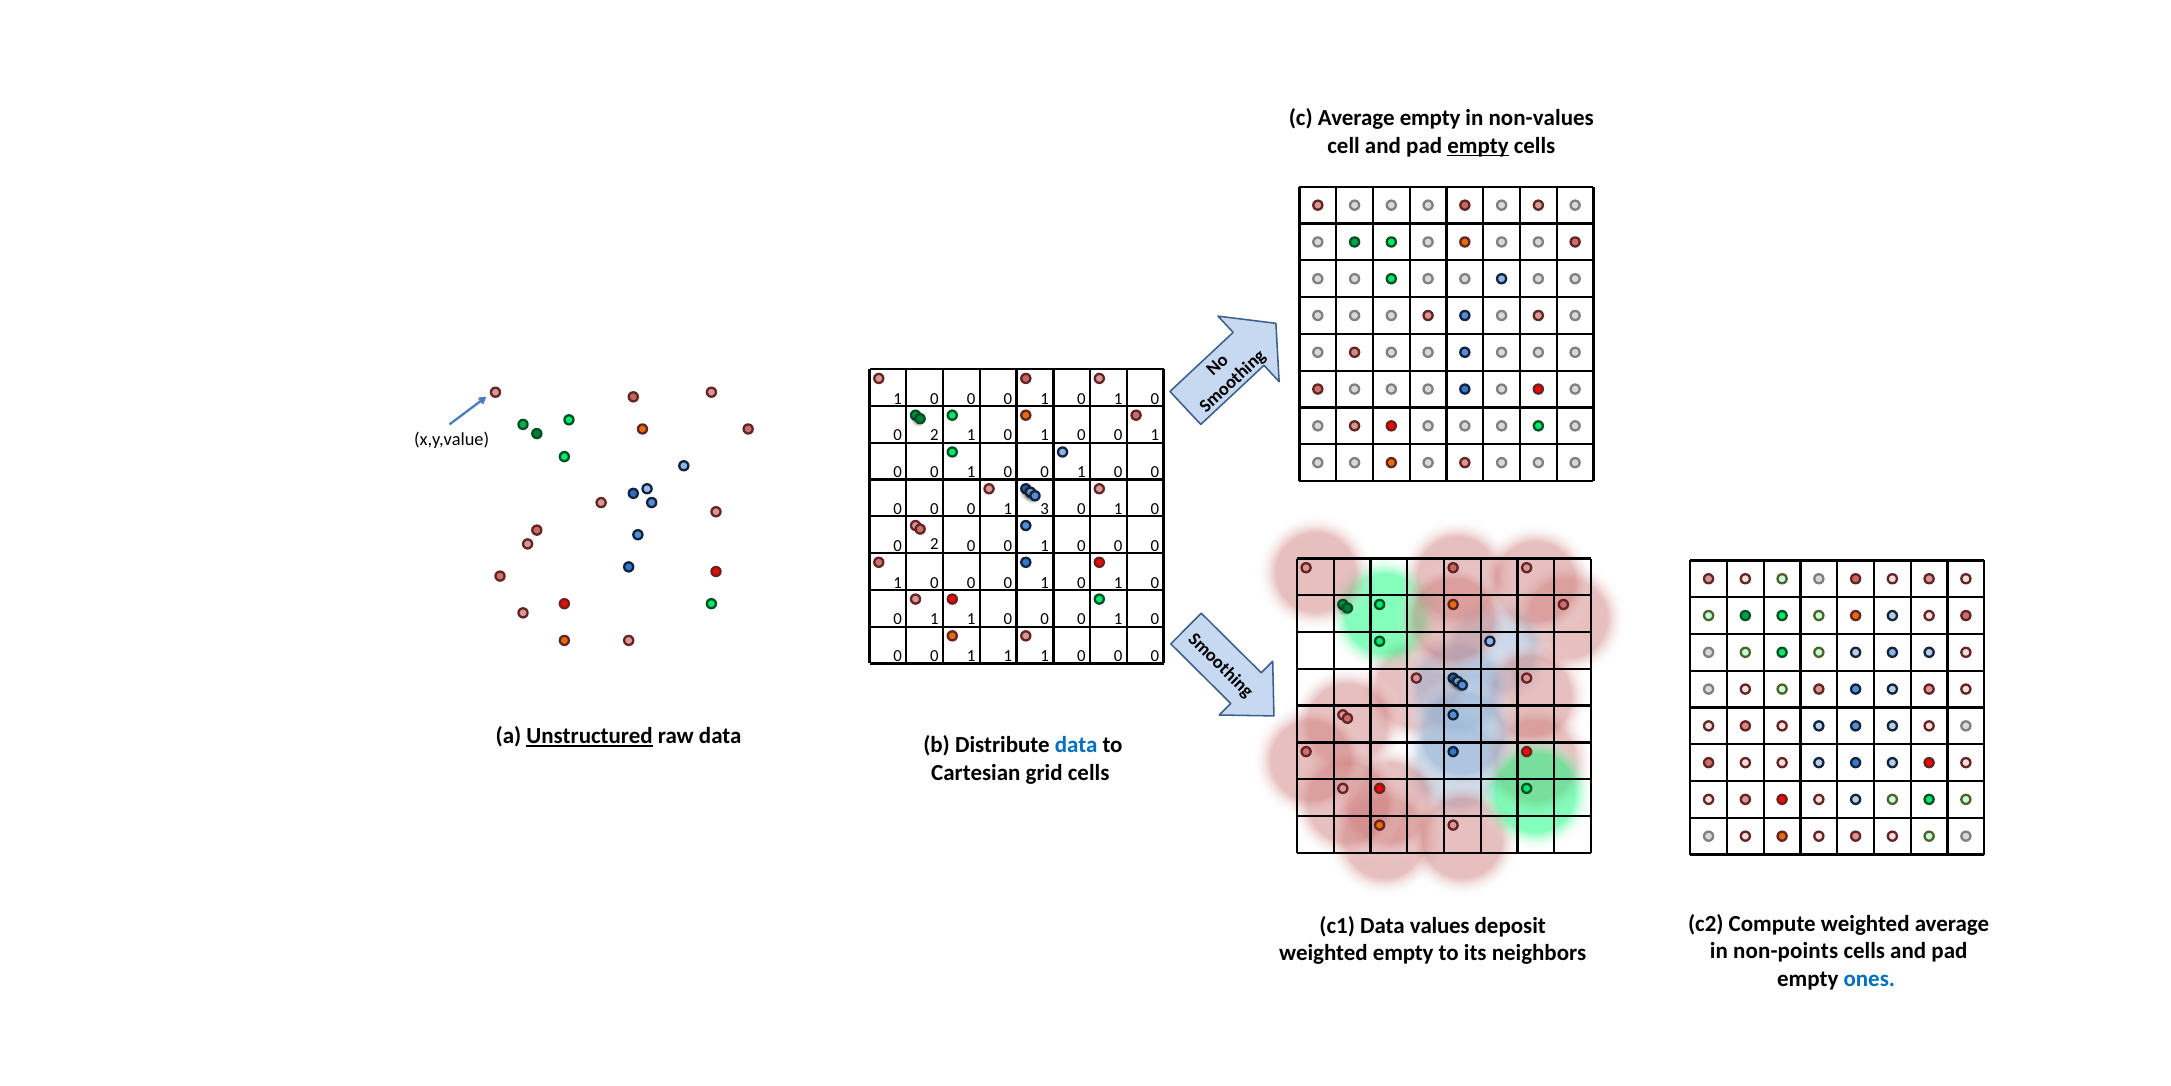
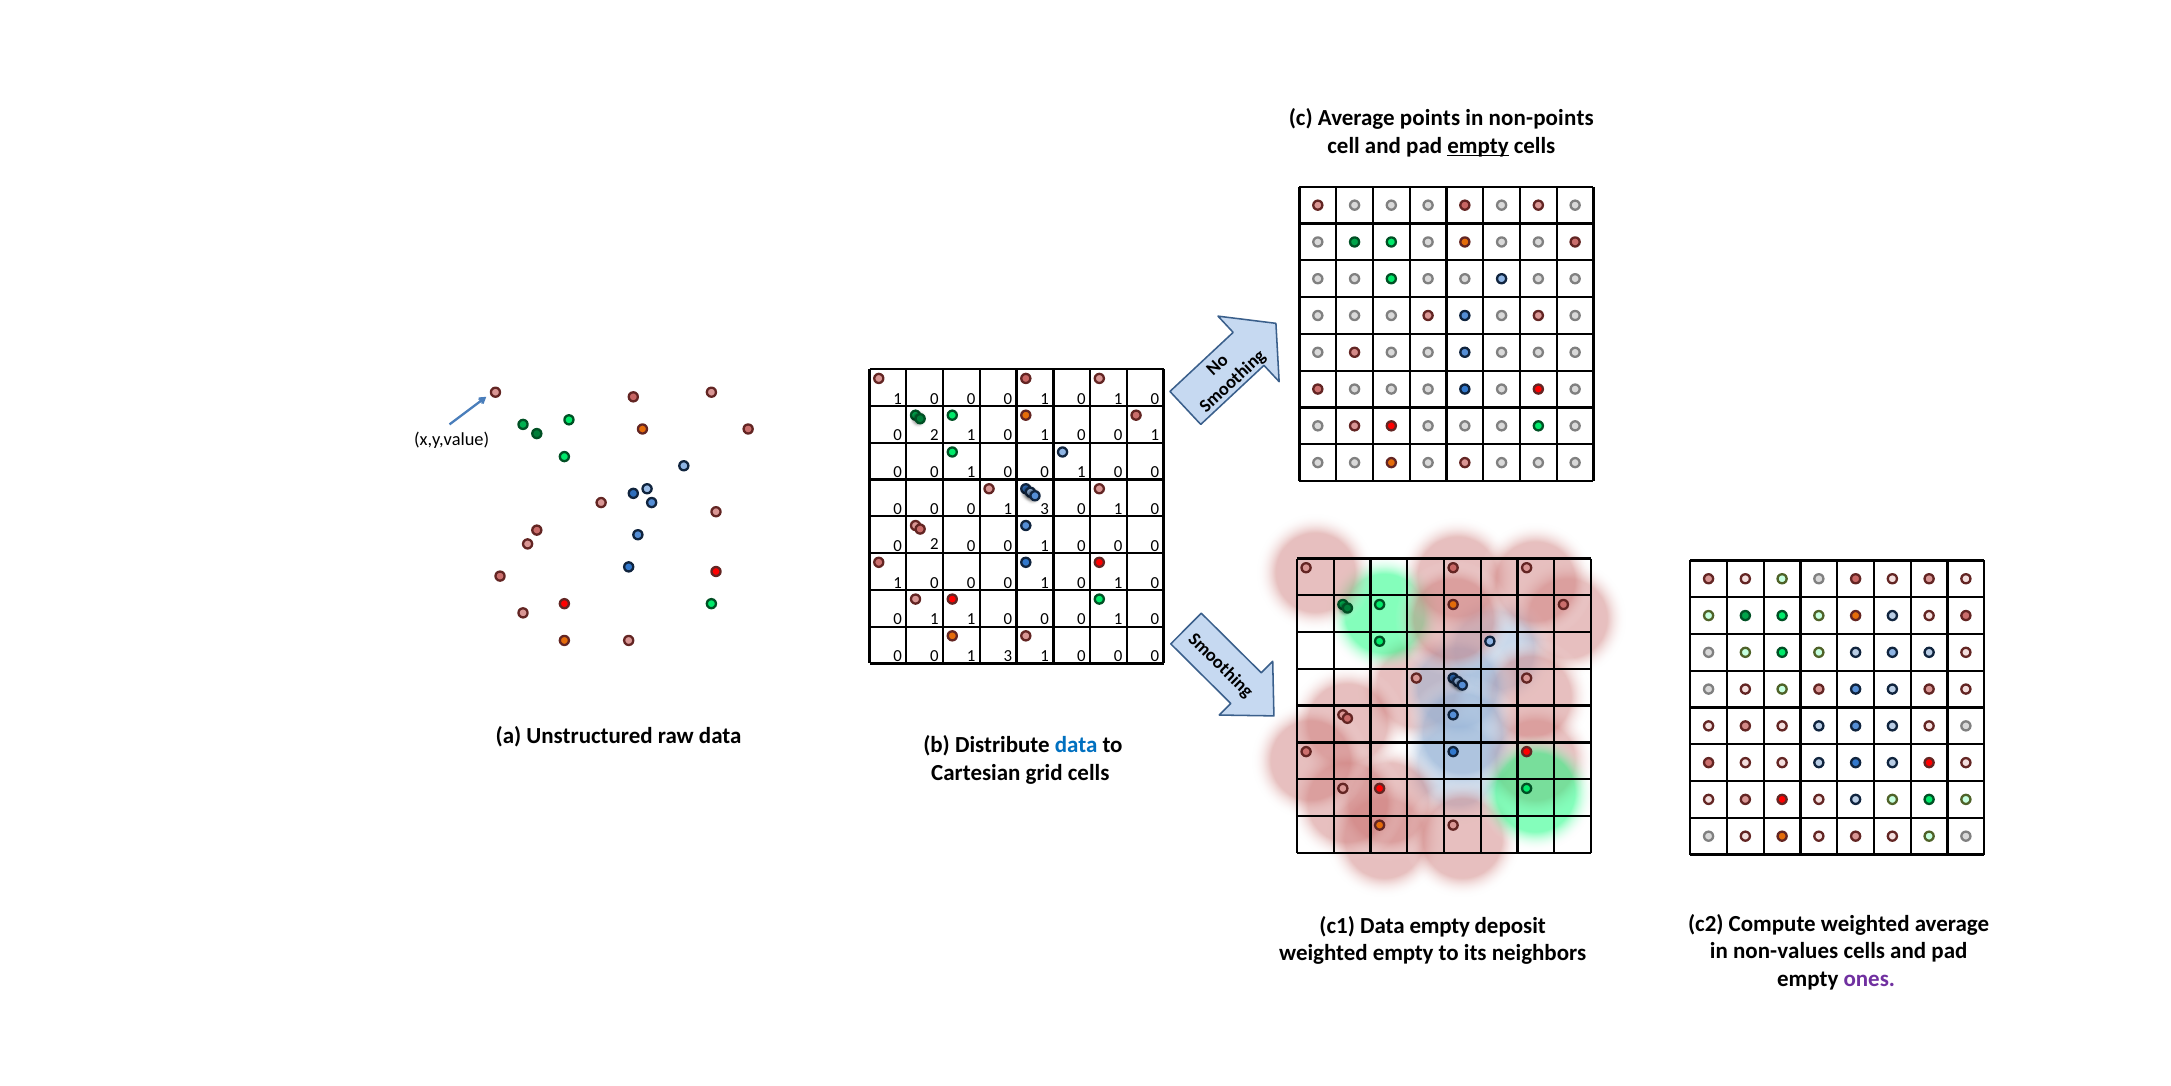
Average empty: empty -> points
non-values: non-values -> non-points
1 at (1008, 656): 1 -> 3
Unstructured underline: present -> none
Data values: values -> empty
non-points: non-points -> non-values
ones colour: blue -> purple
